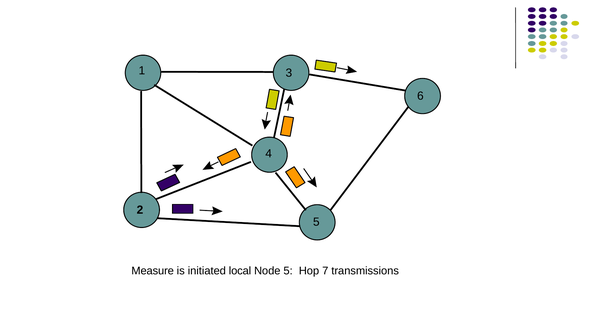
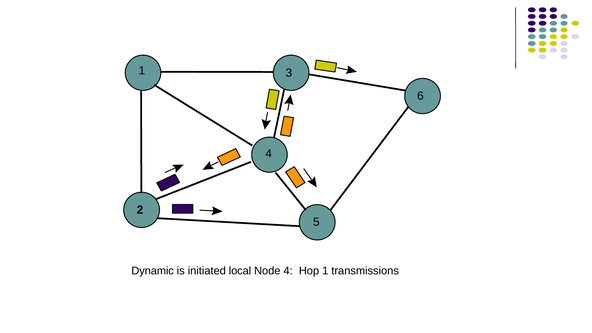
Measure: Measure -> Dynamic
Node 5: 5 -> 4
Hop 7: 7 -> 1
